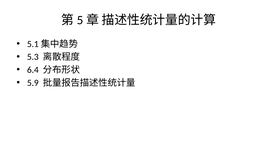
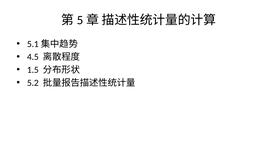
5.3: 5.3 -> 4.5
6.4: 6.4 -> 1.5
5.9: 5.9 -> 5.2
